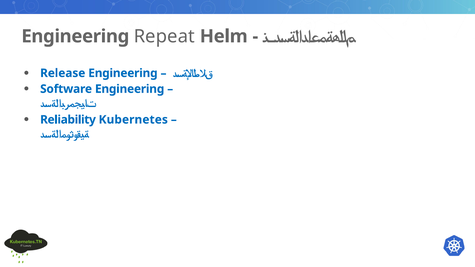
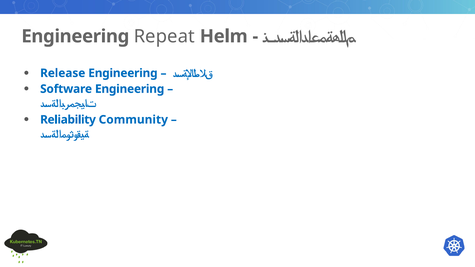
Kubernetes: Kubernetes -> Community
